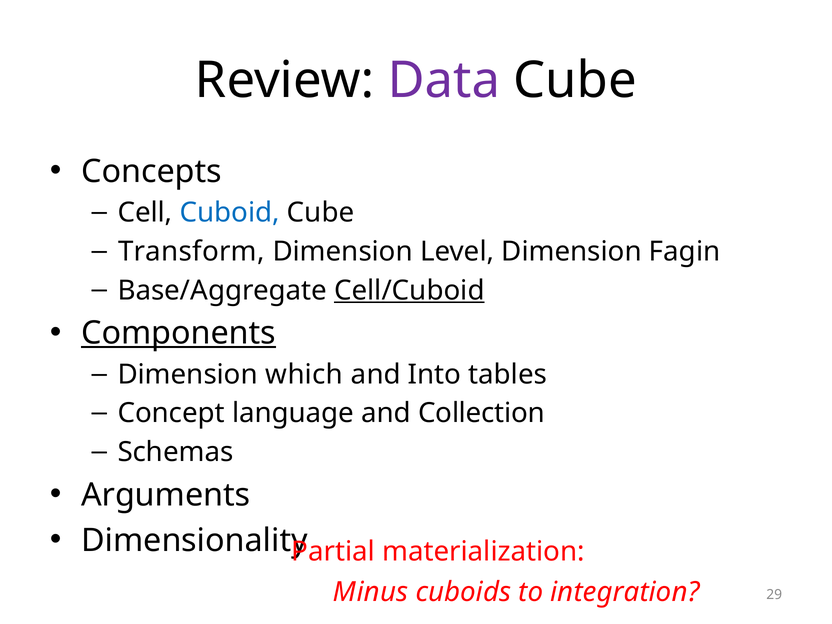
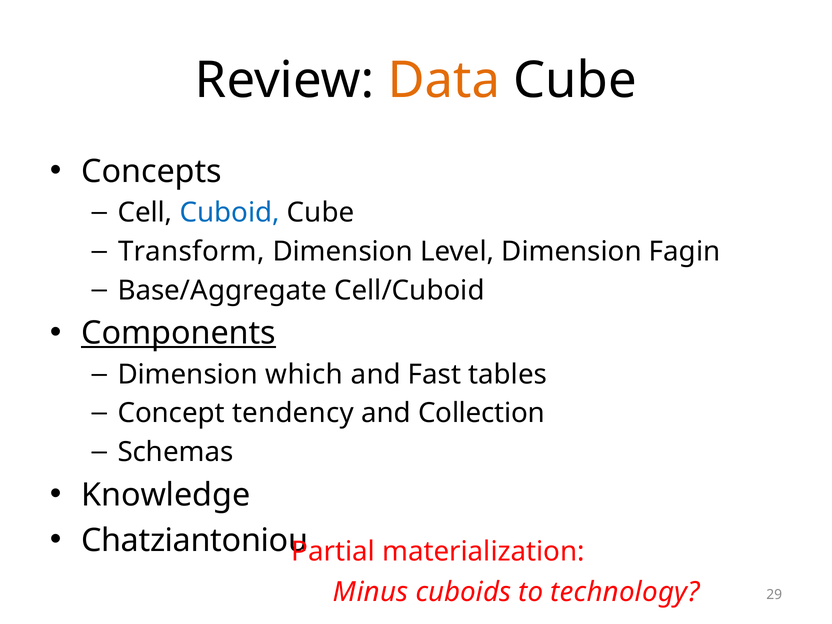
Data colour: purple -> orange
Cell/Cuboid underline: present -> none
Into: Into -> Fast
language: language -> tendency
Arguments: Arguments -> Knowledge
Dimensionality: Dimensionality -> Chatziantoniou
integration: integration -> technology
